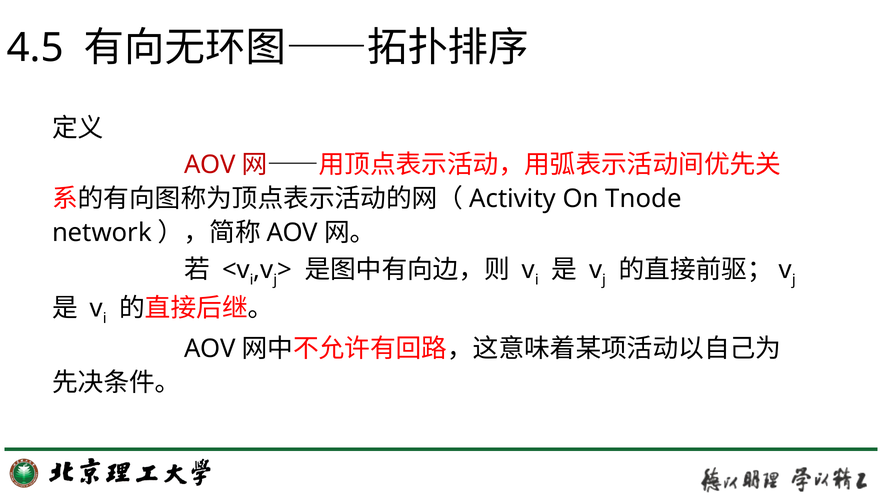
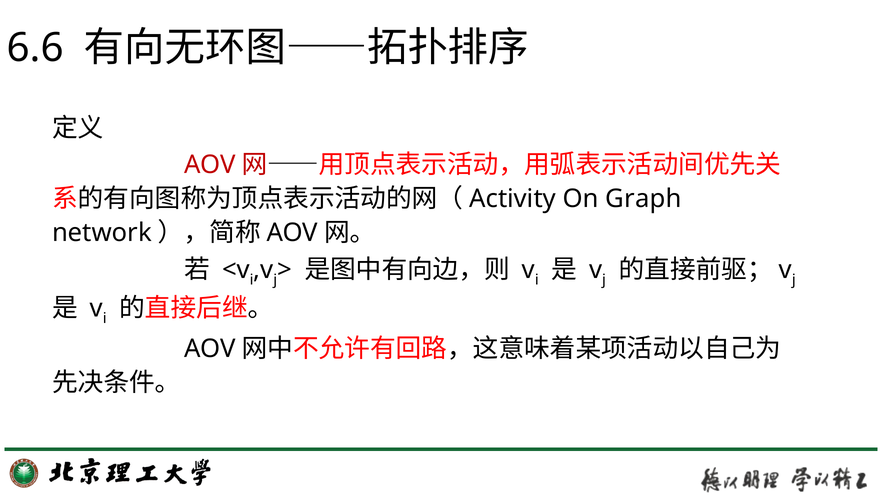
4.5: 4.5 -> 6.6
Tnode: Tnode -> Graph
